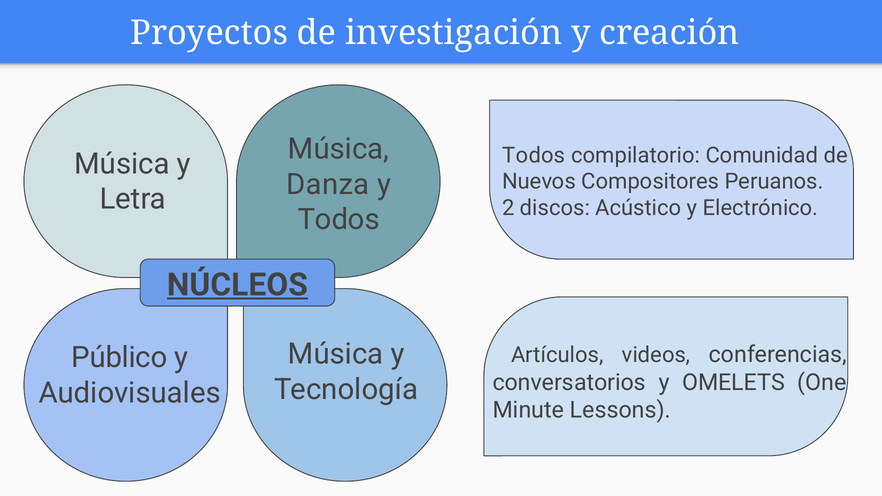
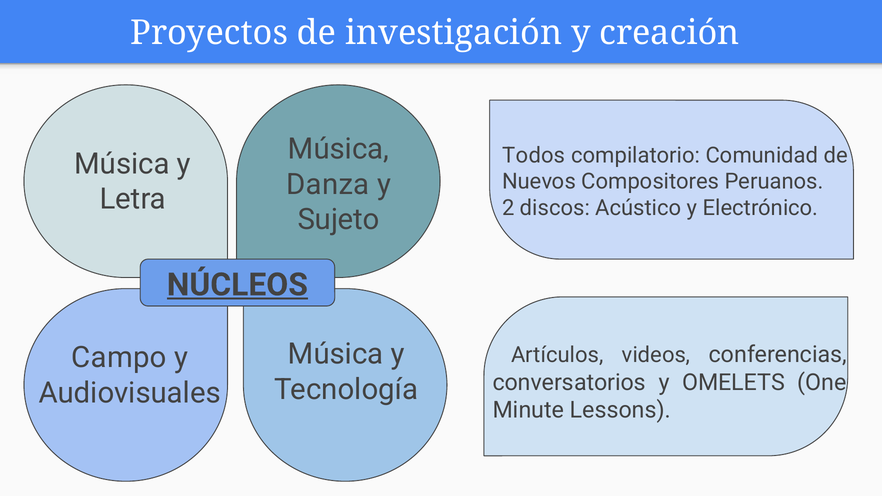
Todos at (339, 220): Todos -> Sujeto
Público: Público -> Campo
